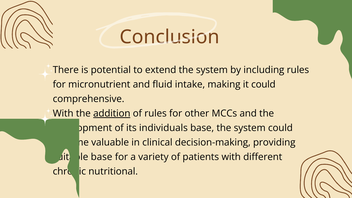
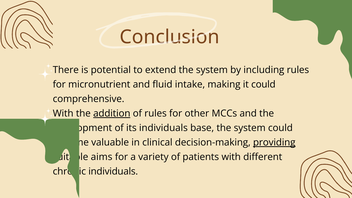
providing underline: none -> present
base at (102, 157): base -> aims
nutritional at (113, 171): nutritional -> individuals
